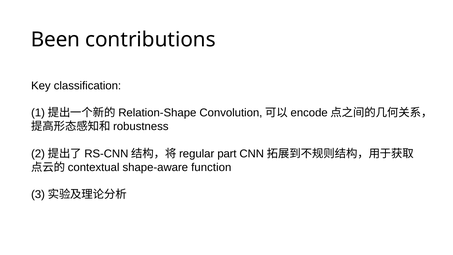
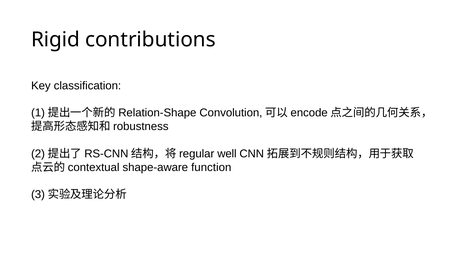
Been: Been -> Rigid
part: part -> well
